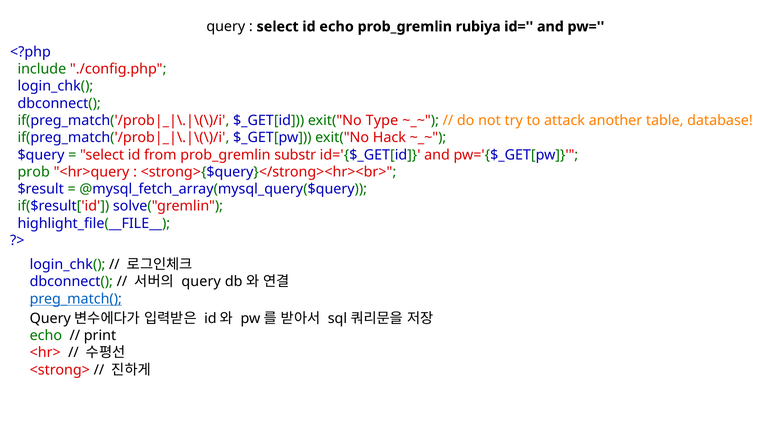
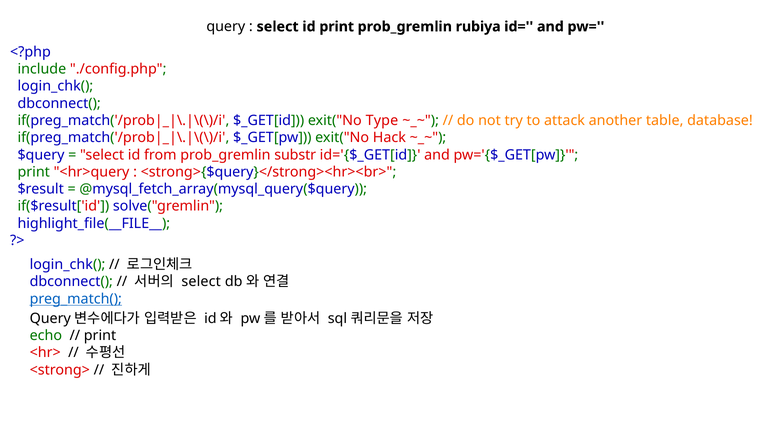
id echo: echo -> print
prob at (34, 172): prob -> print
query at (201, 282): query -> select
